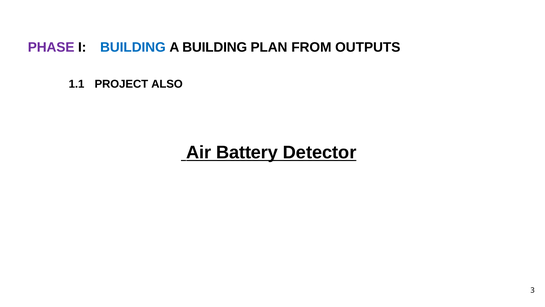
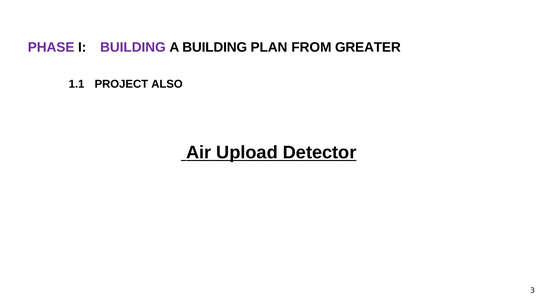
BUILDING at (133, 47) colour: blue -> purple
OUTPUTS: OUTPUTS -> GREATER
Battery: Battery -> Upload
